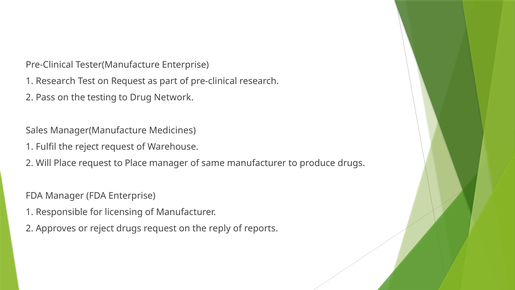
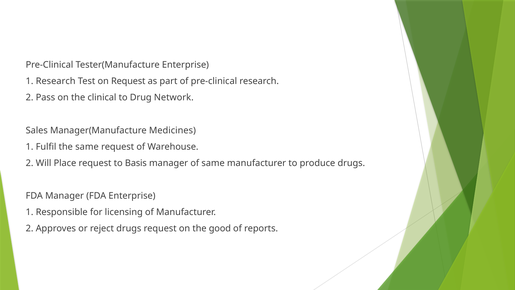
testing: testing -> clinical
the reject: reject -> same
to Place: Place -> Basis
reply: reply -> good
